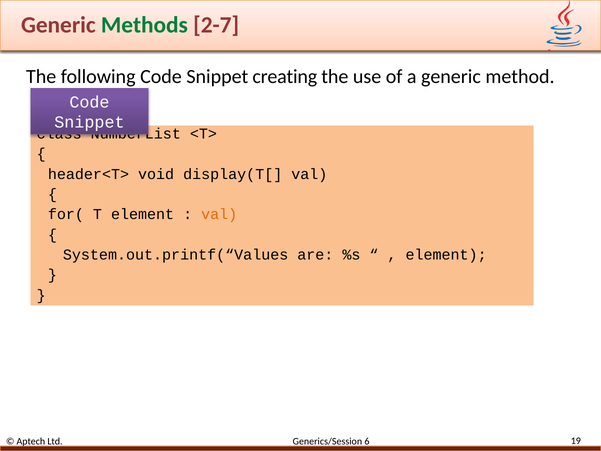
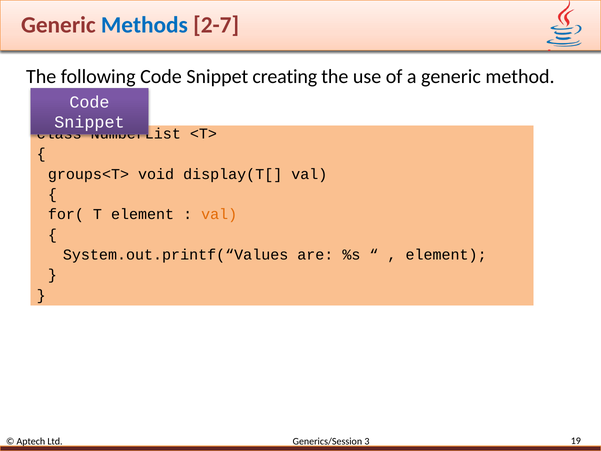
Methods colour: green -> blue
header<T>: header<T> -> groups<T>
6: 6 -> 3
